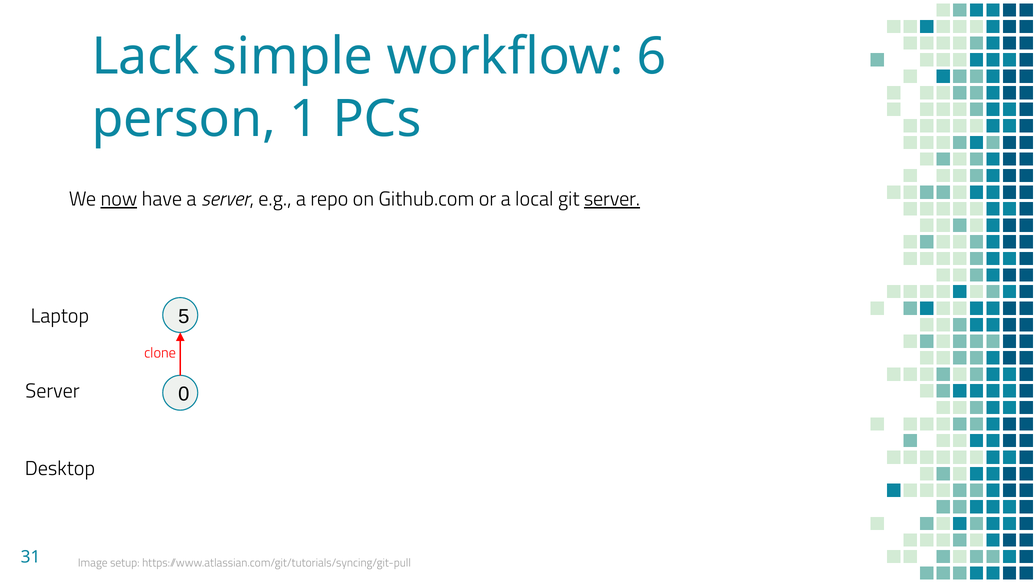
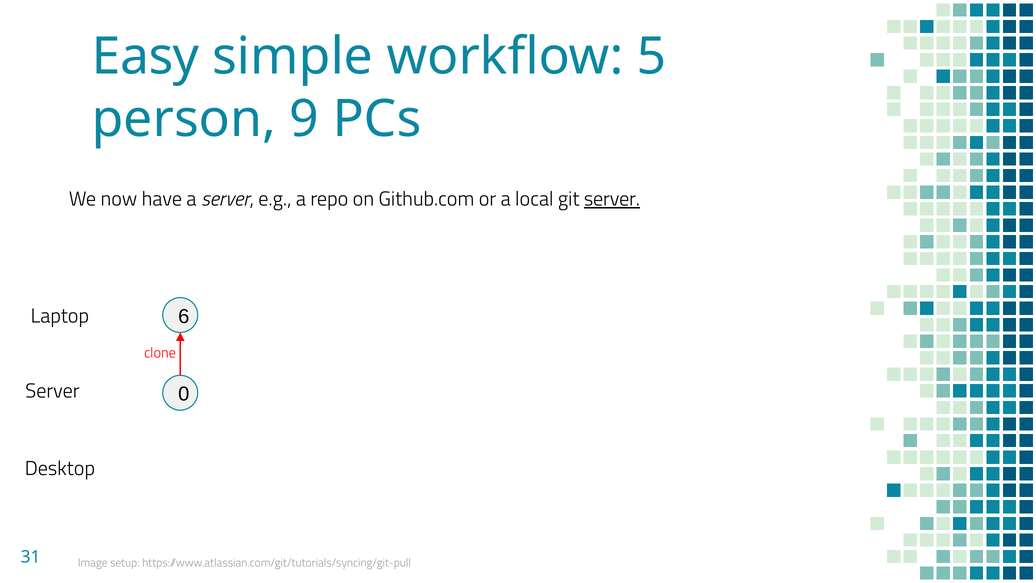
Lack: Lack -> Easy
6: 6 -> 5
1: 1 -> 9
now underline: present -> none
5: 5 -> 6
